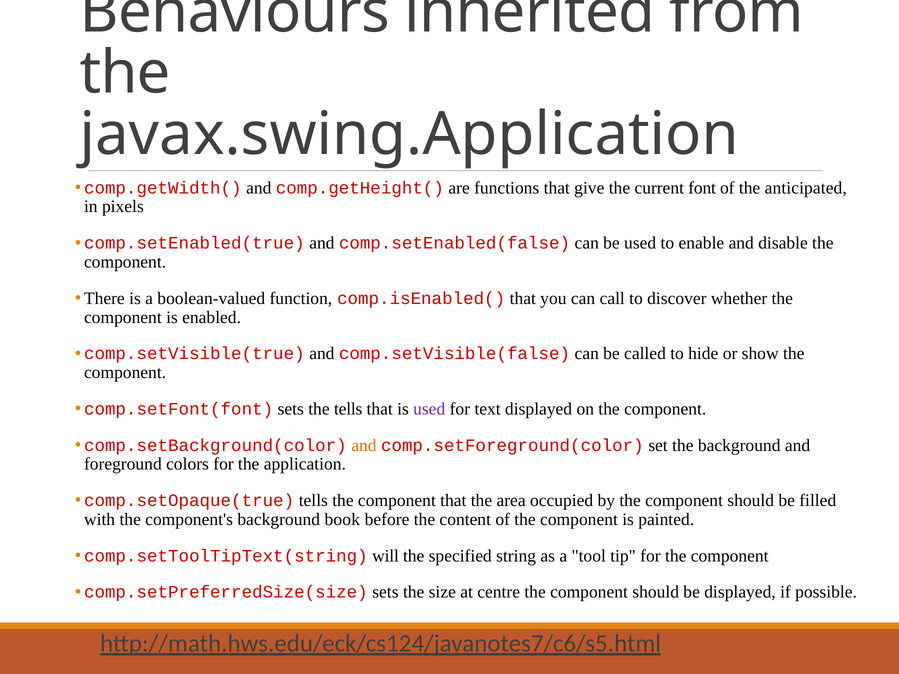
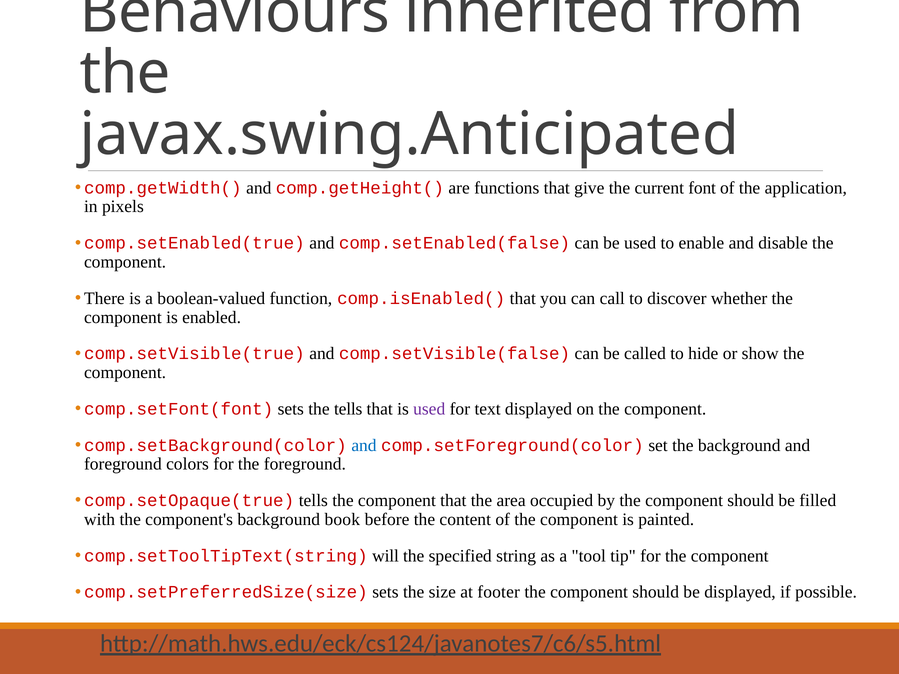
javax.swing.Application: javax.swing.Application -> javax.swing.Anticipated
anticipated: anticipated -> application
and at (364, 445) colour: orange -> blue
the application: application -> foreground
centre: centre -> footer
